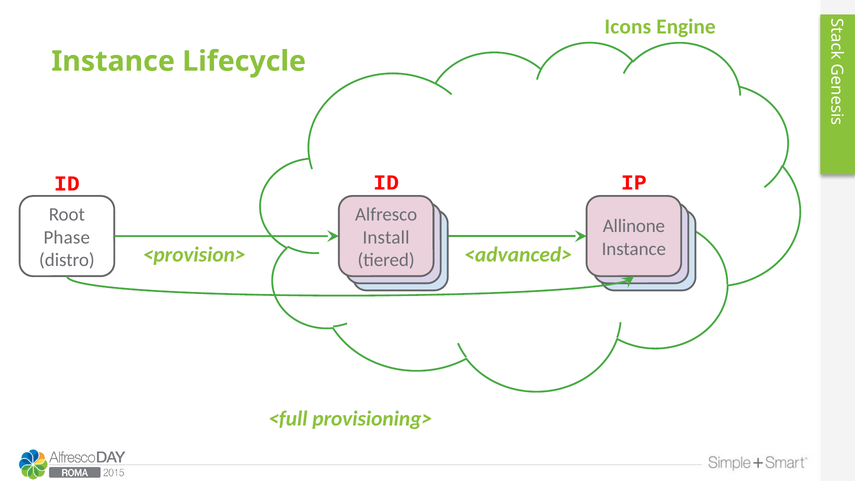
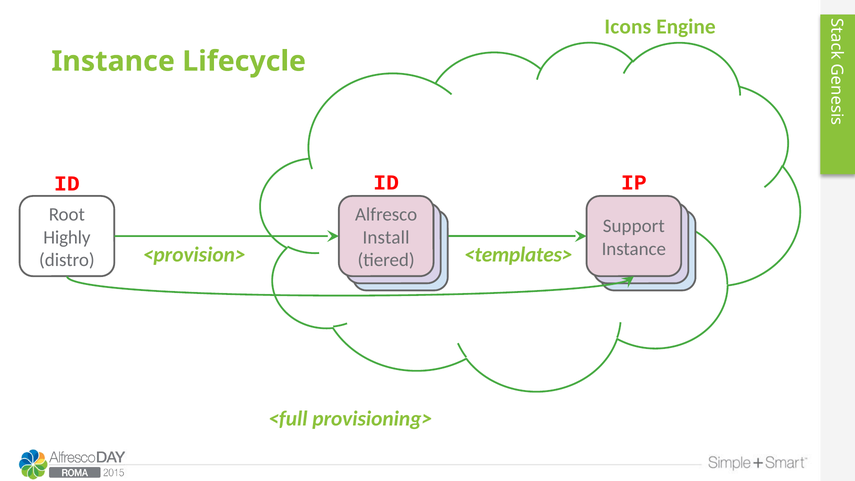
Allinone: Allinone -> Support
Phase: Phase -> Highly
<advanced>: <advanced> -> <templates>
